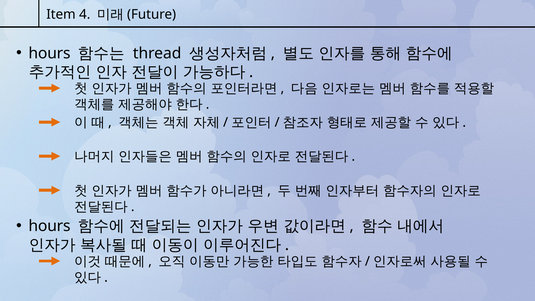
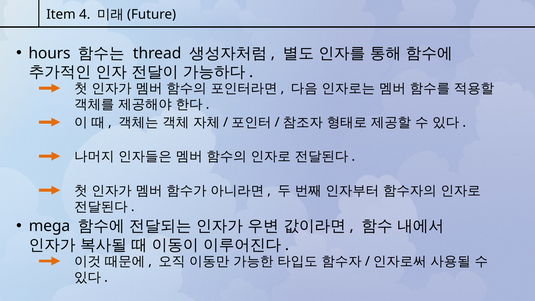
hours at (49, 226): hours -> mega
